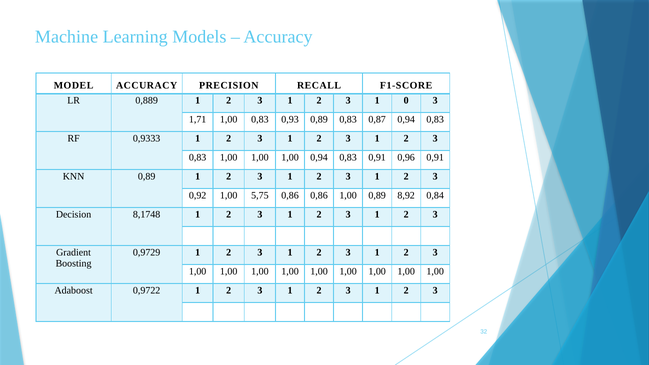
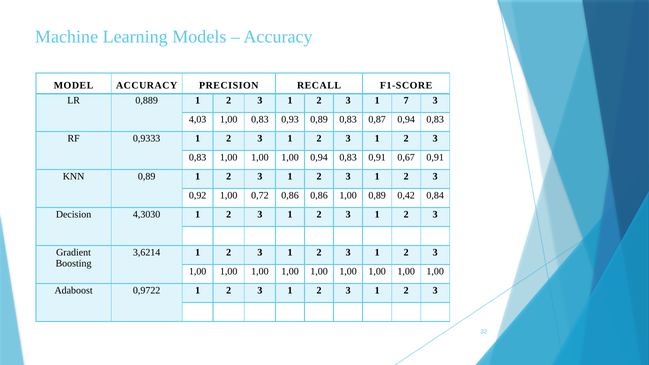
0: 0 -> 7
1,71: 1,71 -> 4,03
0,96: 0,96 -> 0,67
5,75: 5,75 -> 0,72
8,92: 8,92 -> 0,42
8,1748: 8,1748 -> 4,3030
0,9729: 0,9729 -> 3,6214
